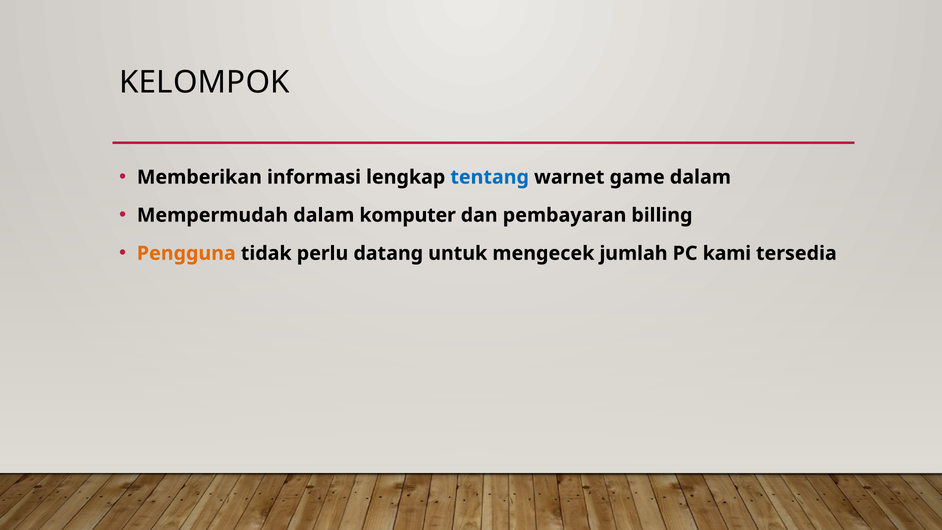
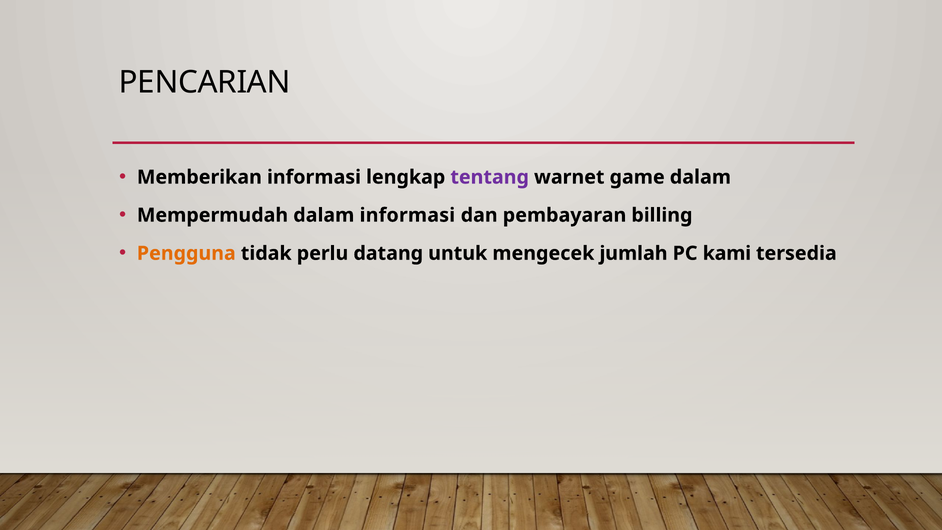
KELOMPOK: KELOMPOK -> PENCARIAN
tentang colour: blue -> purple
dalam komputer: komputer -> informasi
